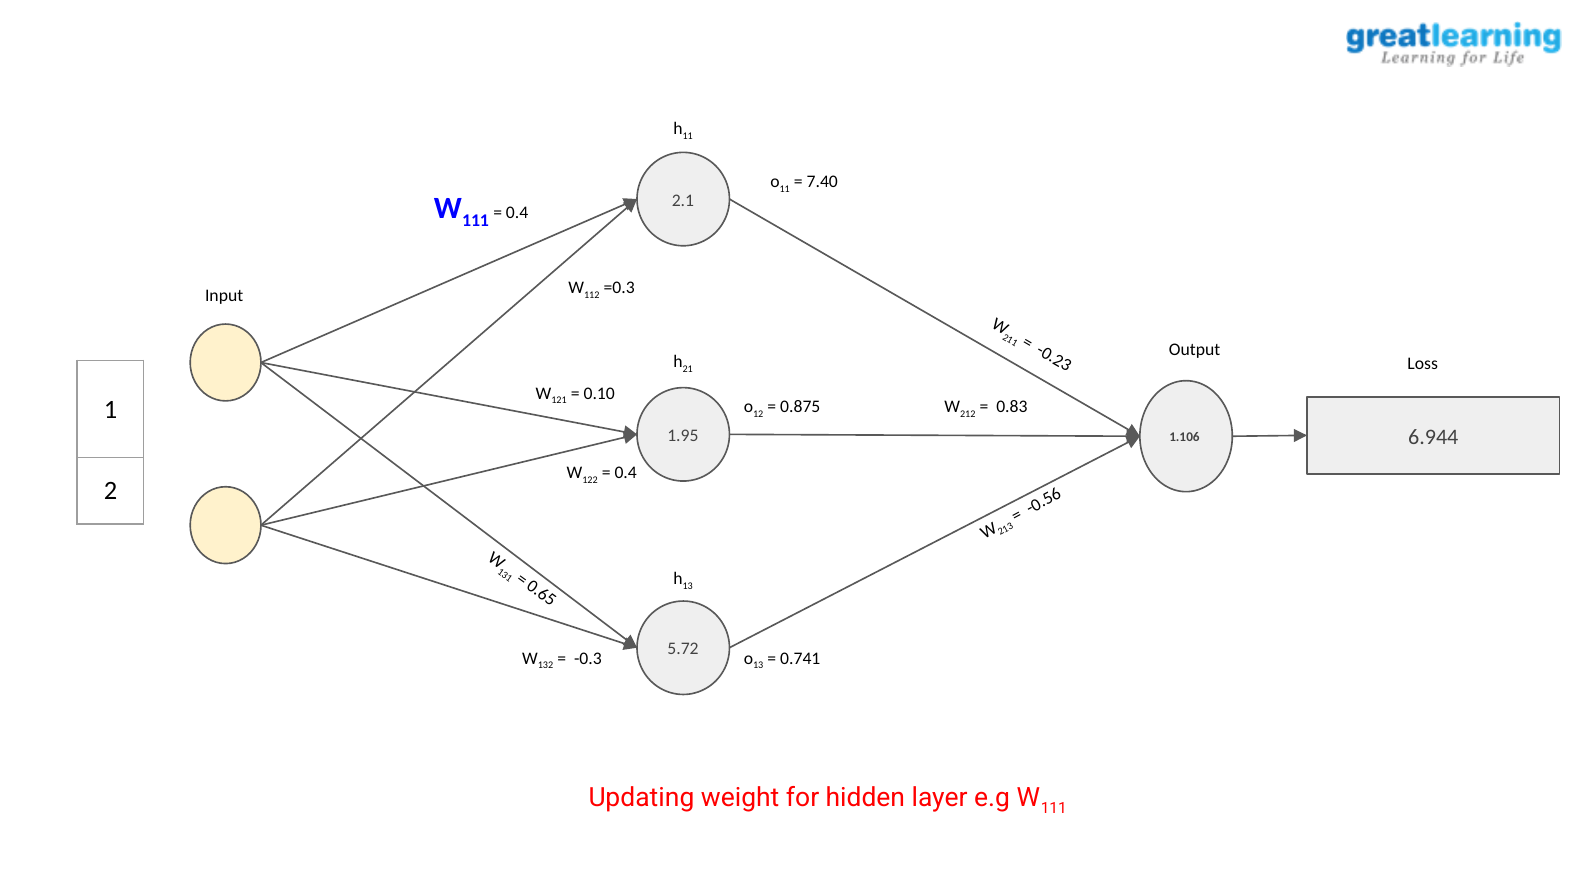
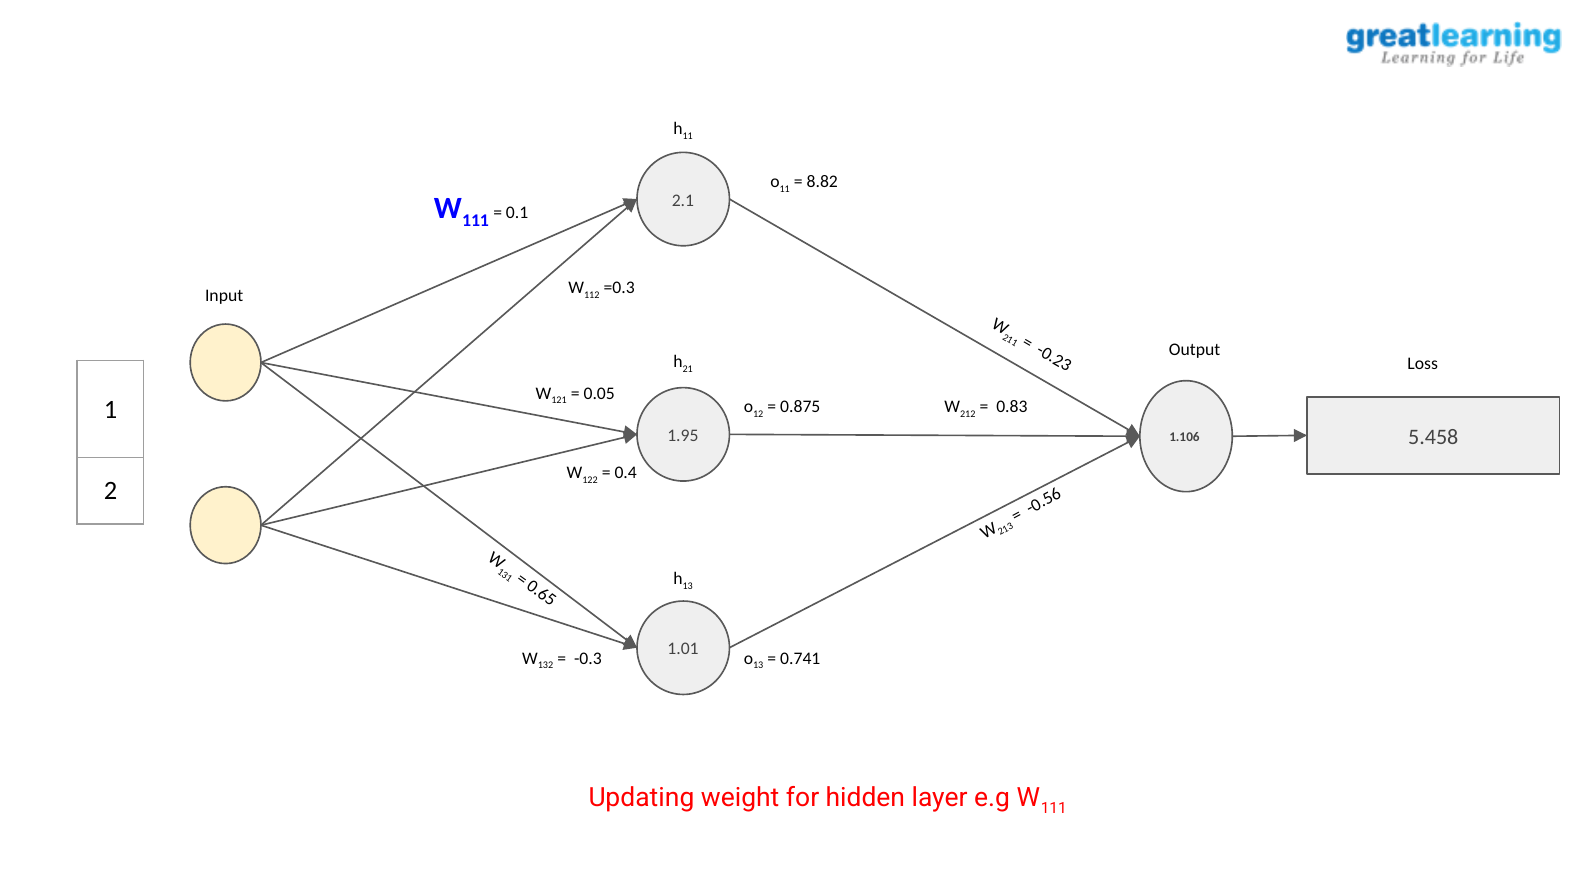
7.40: 7.40 -> 8.82
0.4 at (517, 213): 0.4 -> 0.1
0.10: 0.10 -> 0.05
6.944: 6.944 -> 5.458
5.72: 5.72 -> 1.01
